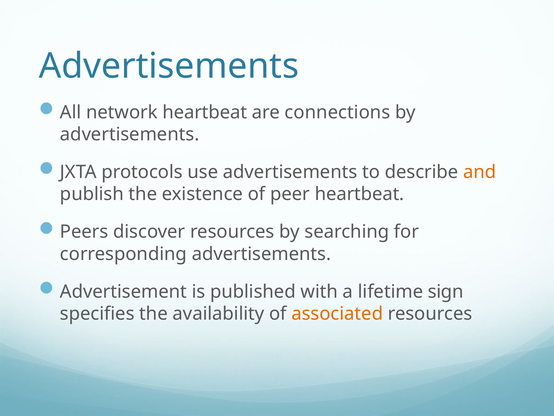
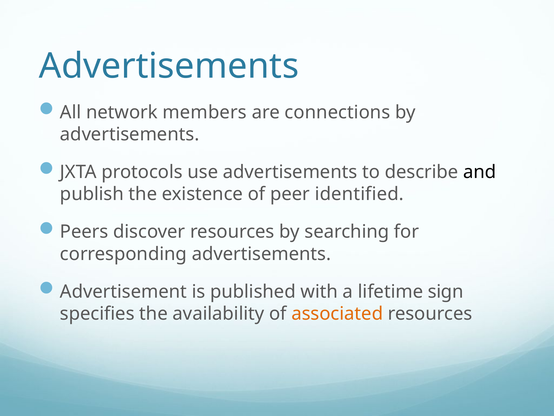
network heartbeat: heartbeat -> members
and colour: orange -> black
peer heartbeat: heartbeat -> identified
